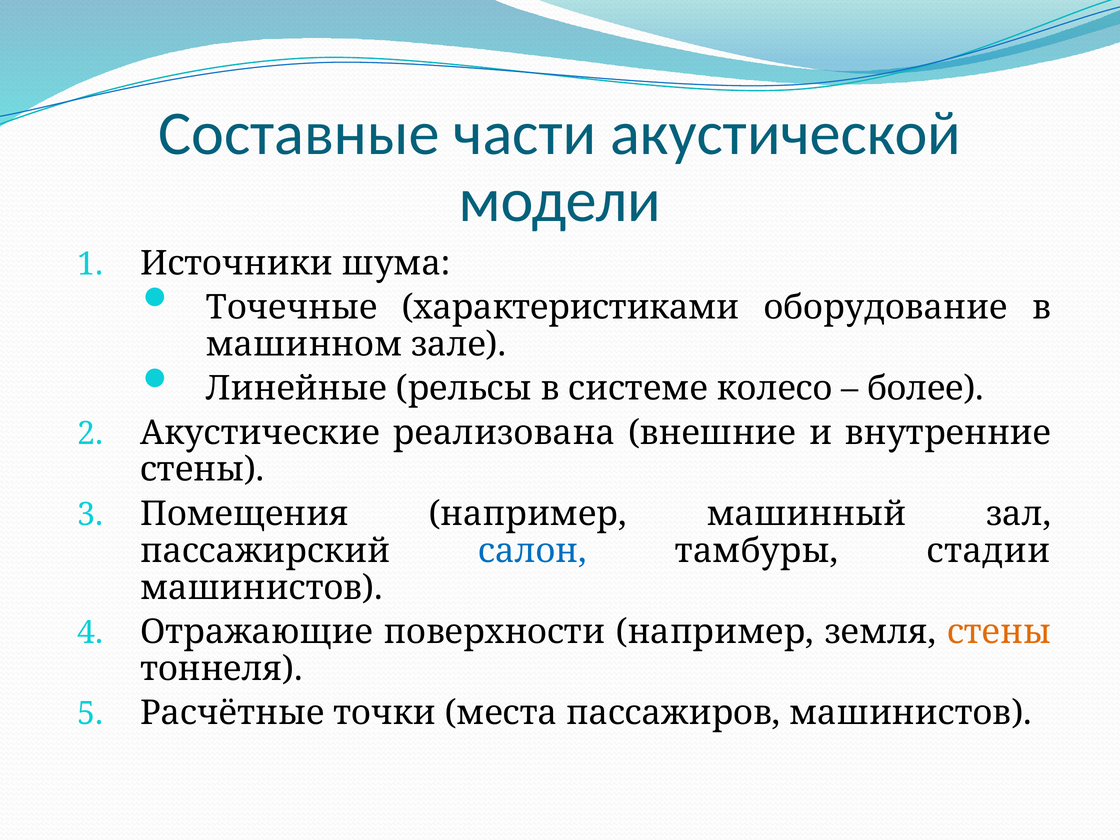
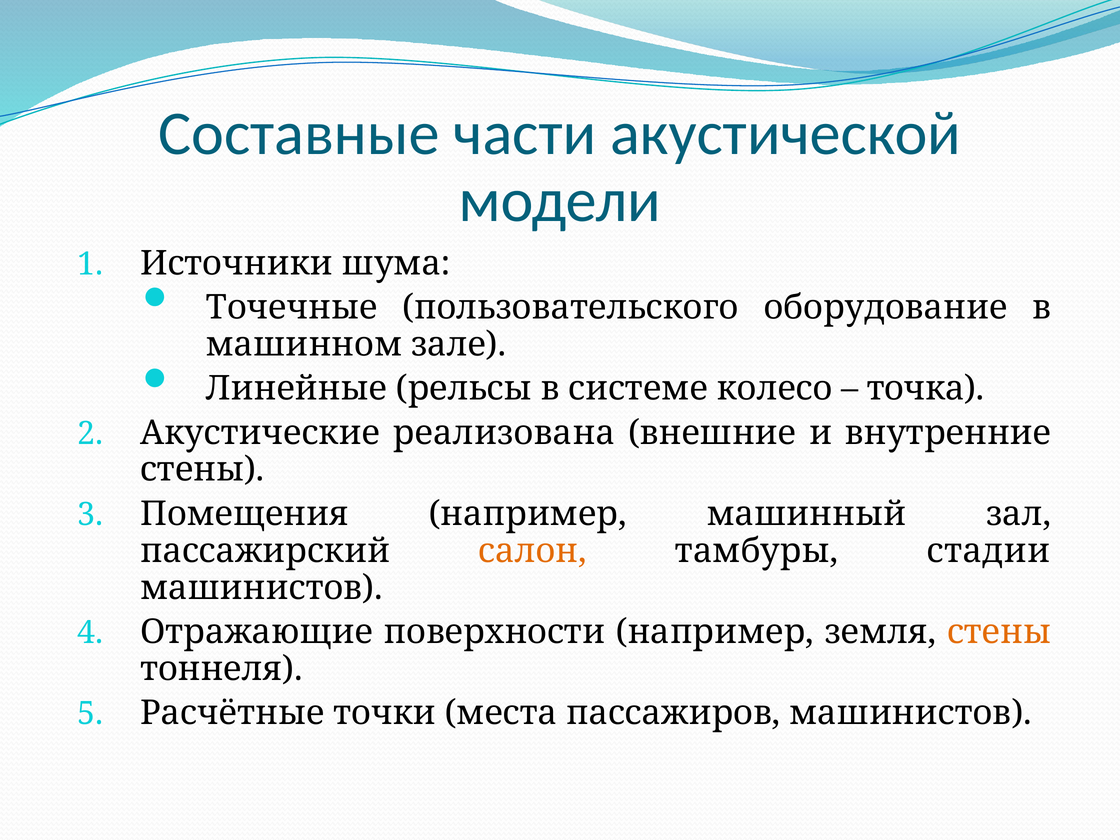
характеристиками: характеристиками -> пользовательского
более: более -> точка
салон colour: blue -> orange
